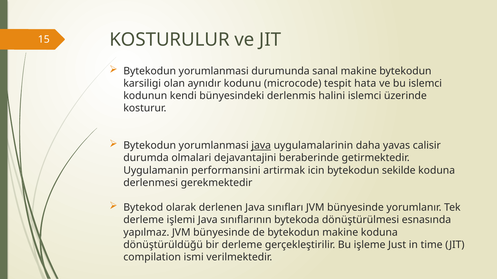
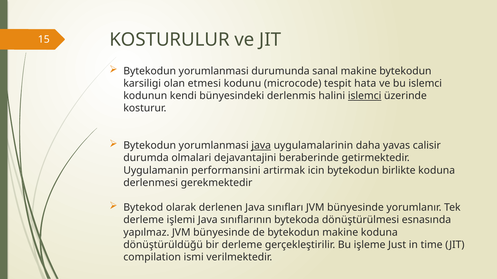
aynıdır: aynıdır -> etmesi
islemci at (365, 96) underline: none -> present
sekilde: sekilde -> birlikte
